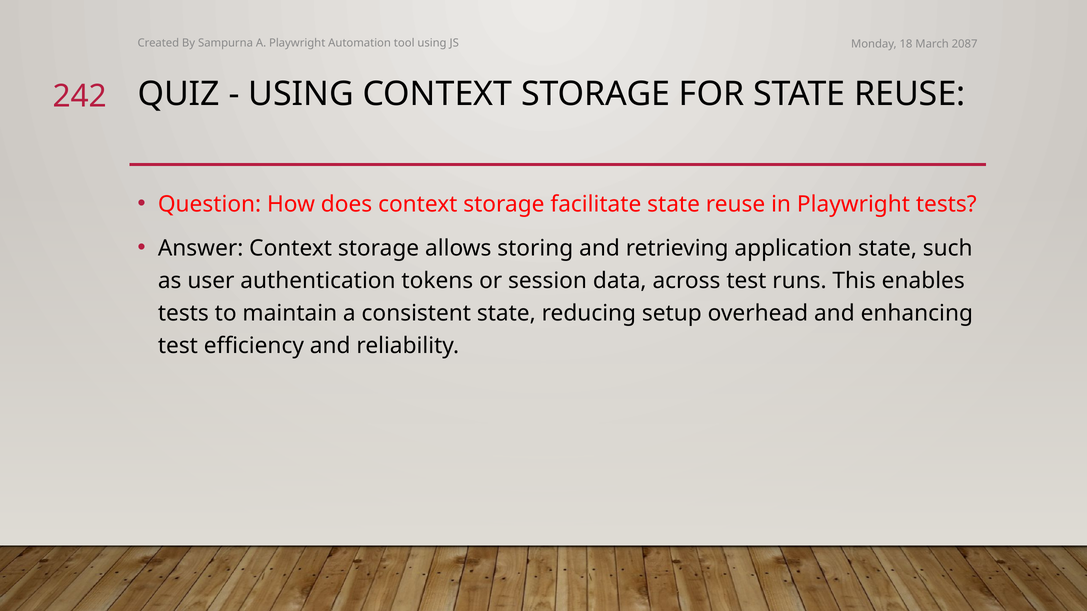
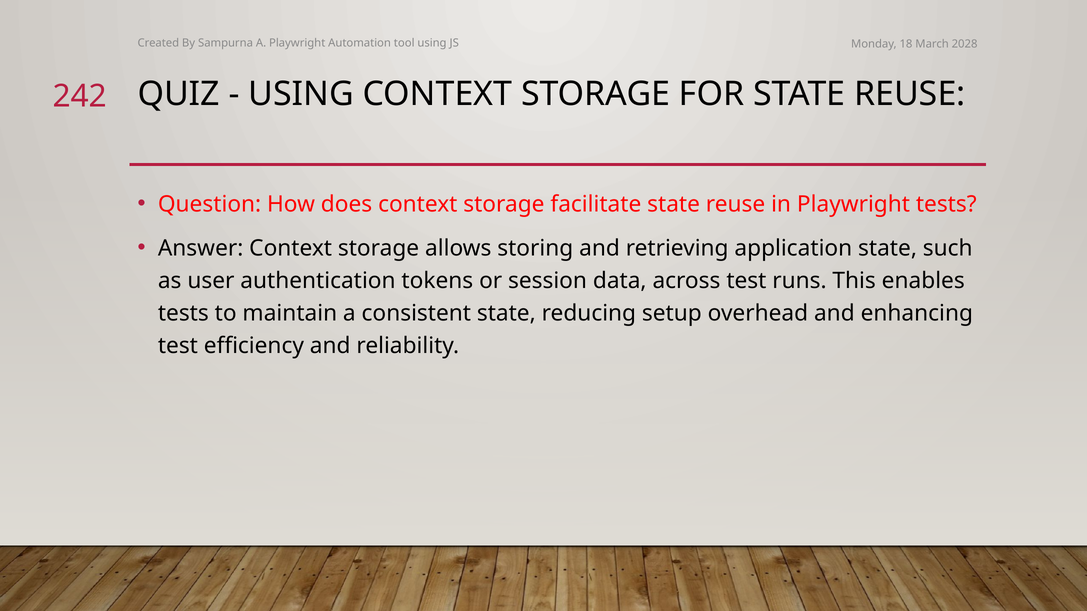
2087: 2087 -> 2028
